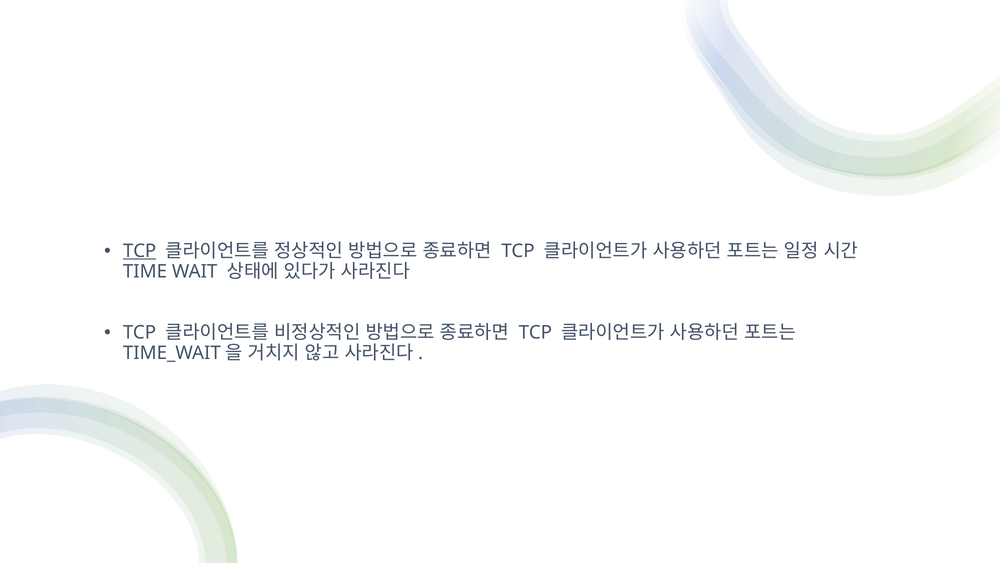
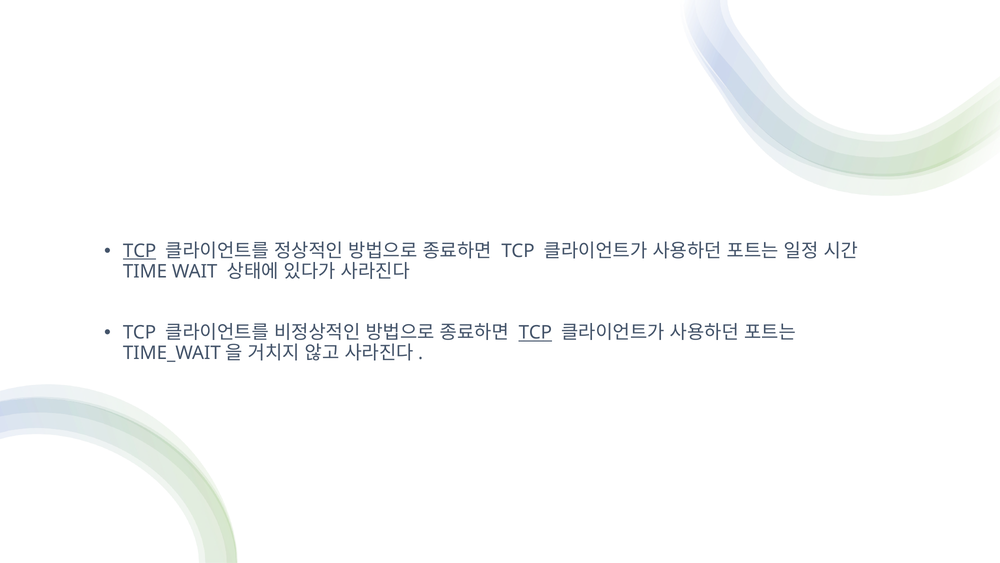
TCP at (535, 332) underline: none -> present
